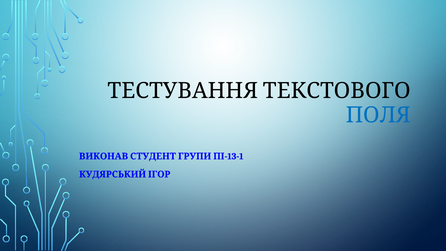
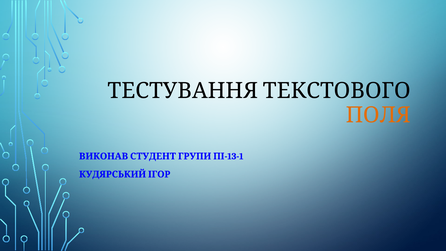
ПОЛЯ colour: blue -> orange
